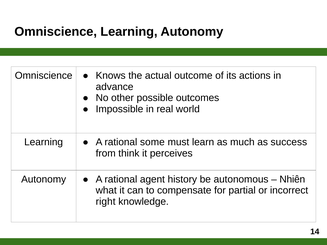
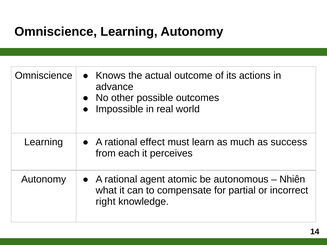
some: some -> effect
think: think -> each
history: history -> atomic
